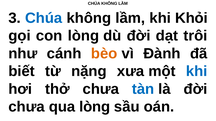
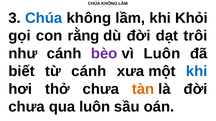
con lòng: lòng -> rằng
bèo colour: orange -> purple
vì Đành: Đành -> Luôn
từ nặng: nặng -> cánh
tàn colour: blue -> orange
qua lòng: lòng -> luôn
